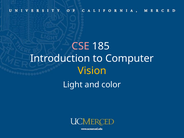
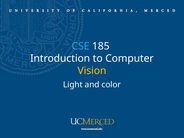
CSE colour: pink -> light blue
